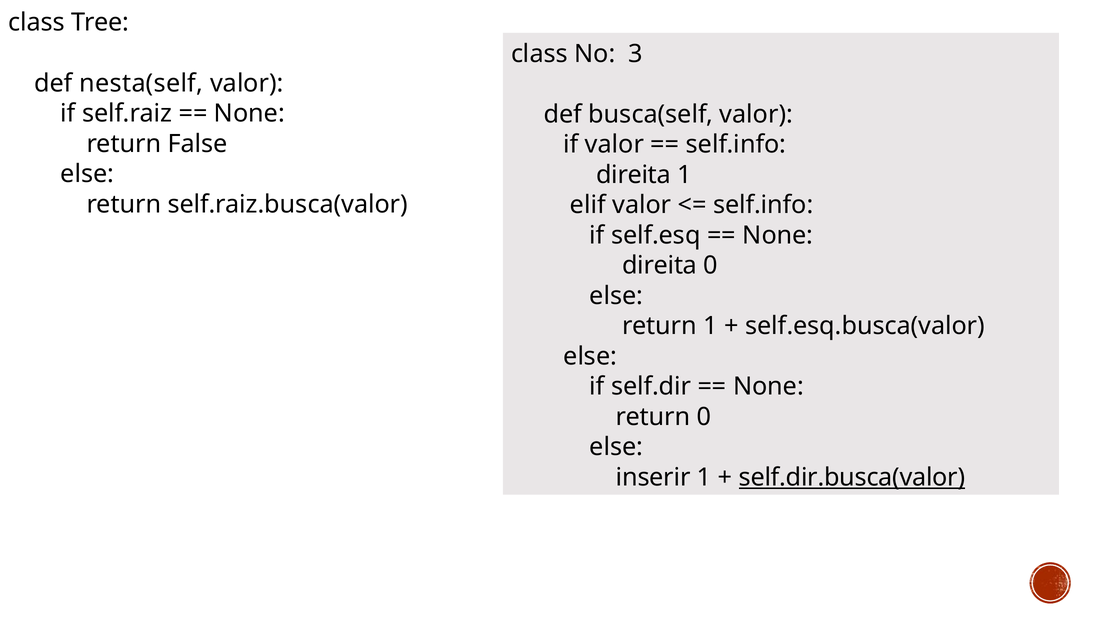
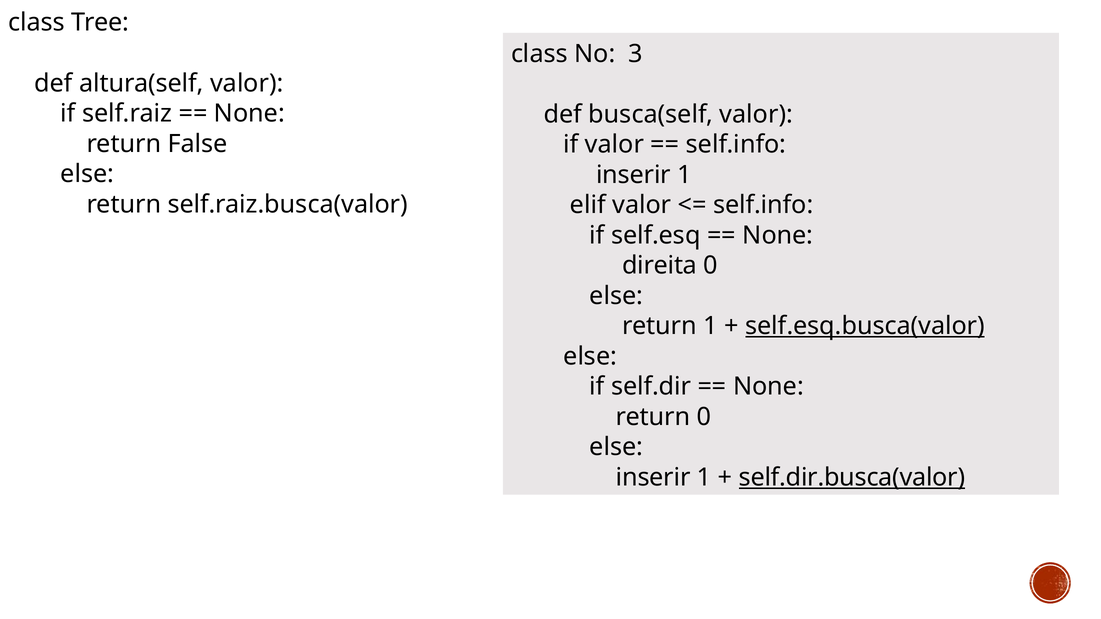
nesta(self: nesta(self -> altura(self
direita at (633, 175): direita -> inserir
self.esq.busca(valor underline: none -> present
